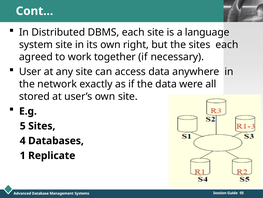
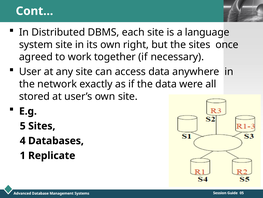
sites each: each -> once
